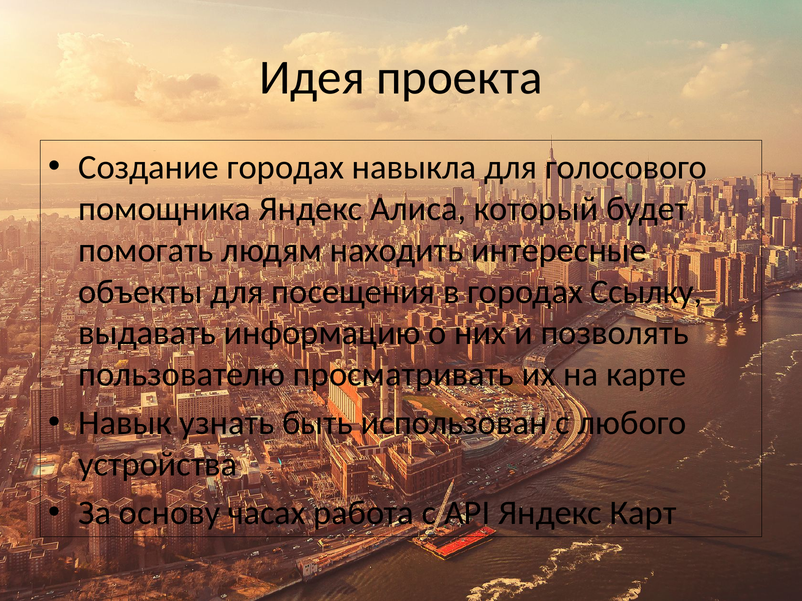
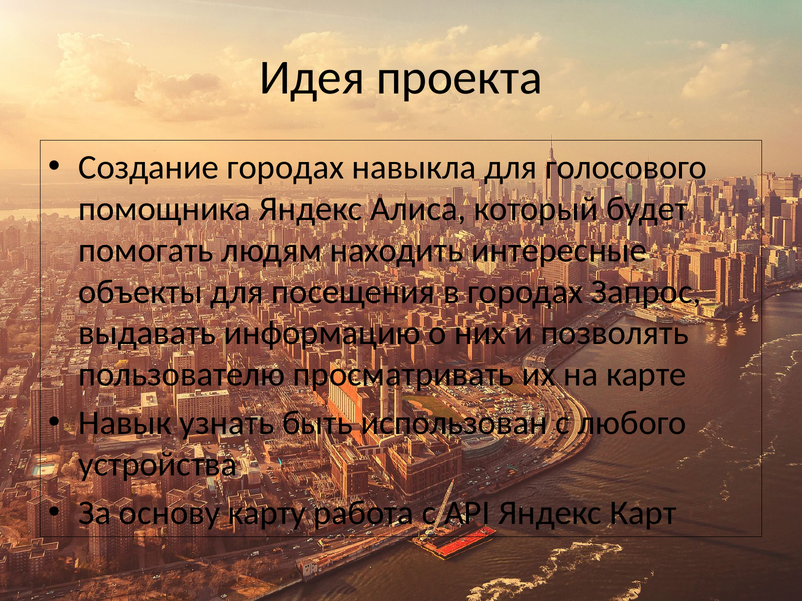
Ссылку: Ссылку -> Запрос
часах: часах -> карту
